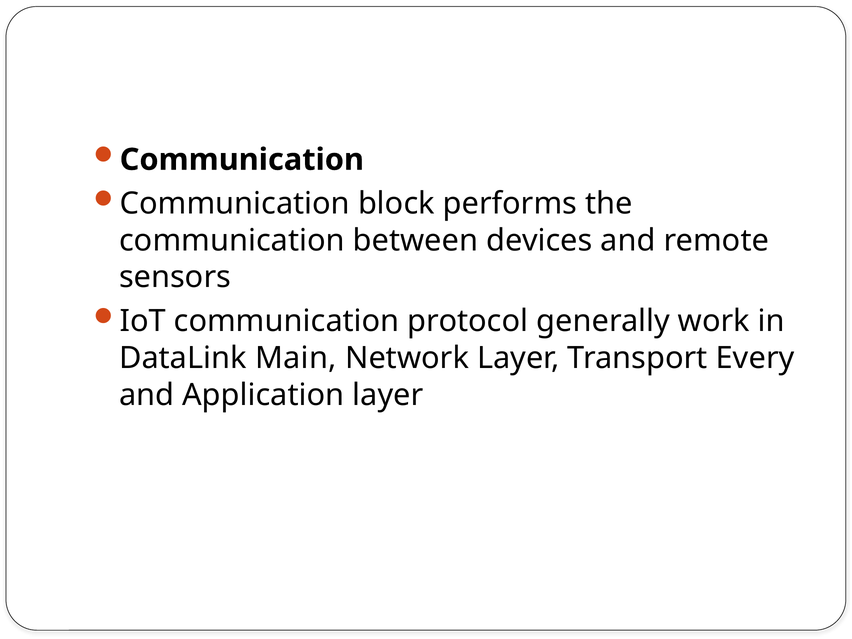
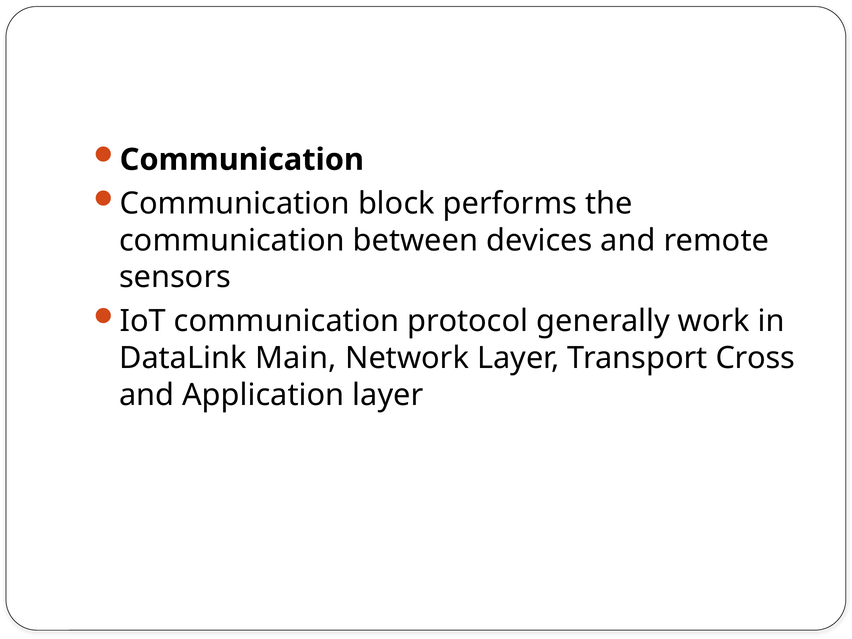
Every: Every -> Cross
